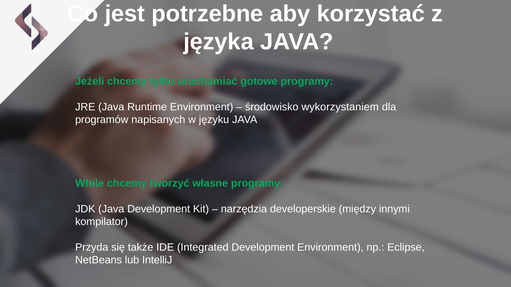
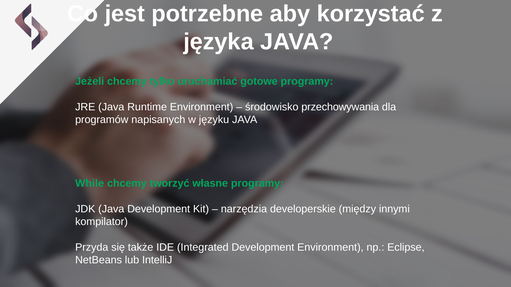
wykorzystaniem: wykorzystaniem -> przechowywania
